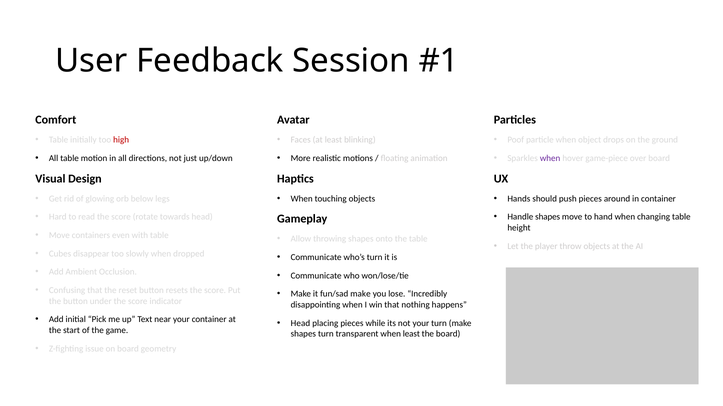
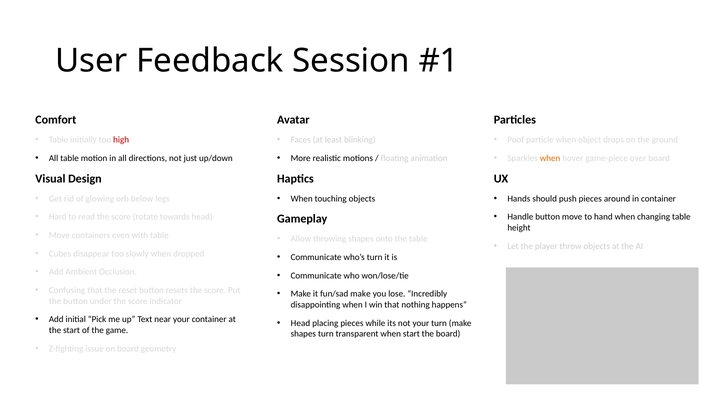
when at (550, 158) colour: purple -> orange
Handle shapes: shapes -> button
when least: least -> start
